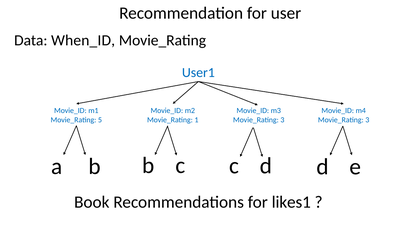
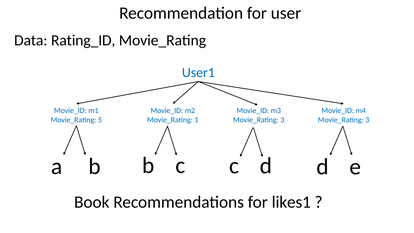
When_ID: When_ID -> Rating_ID
